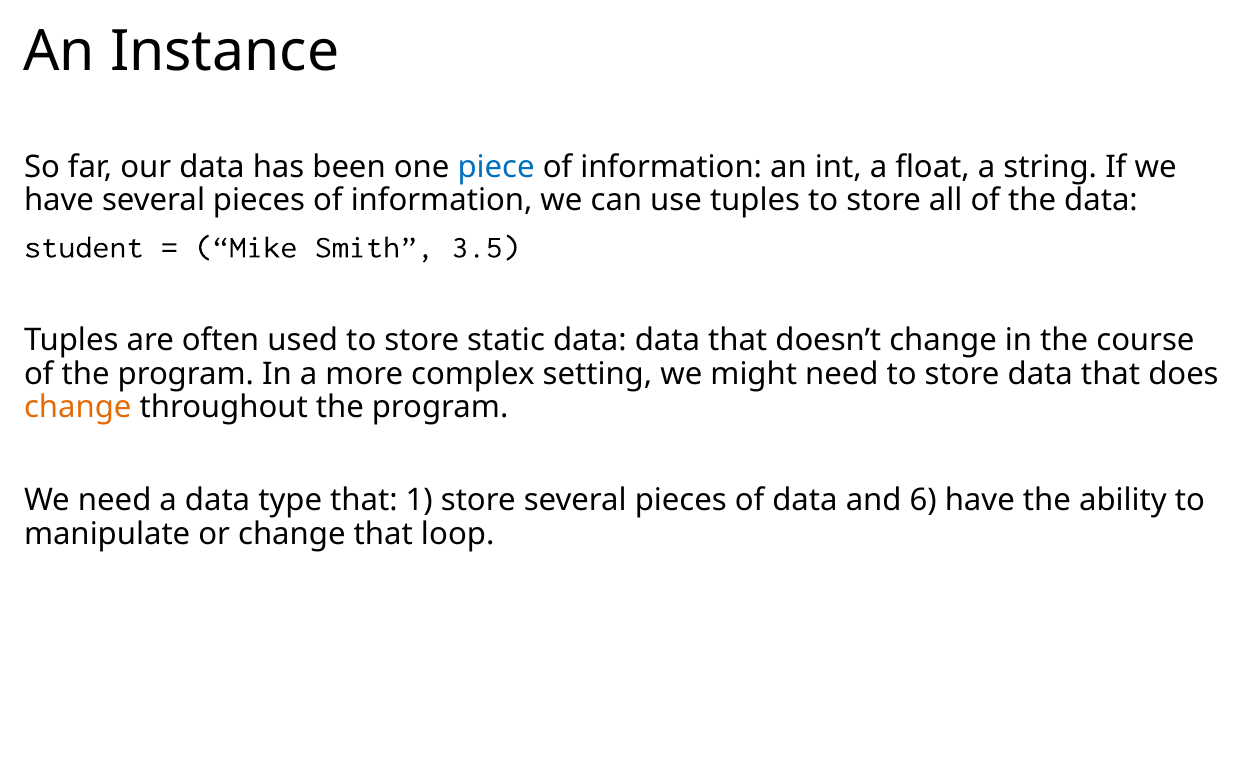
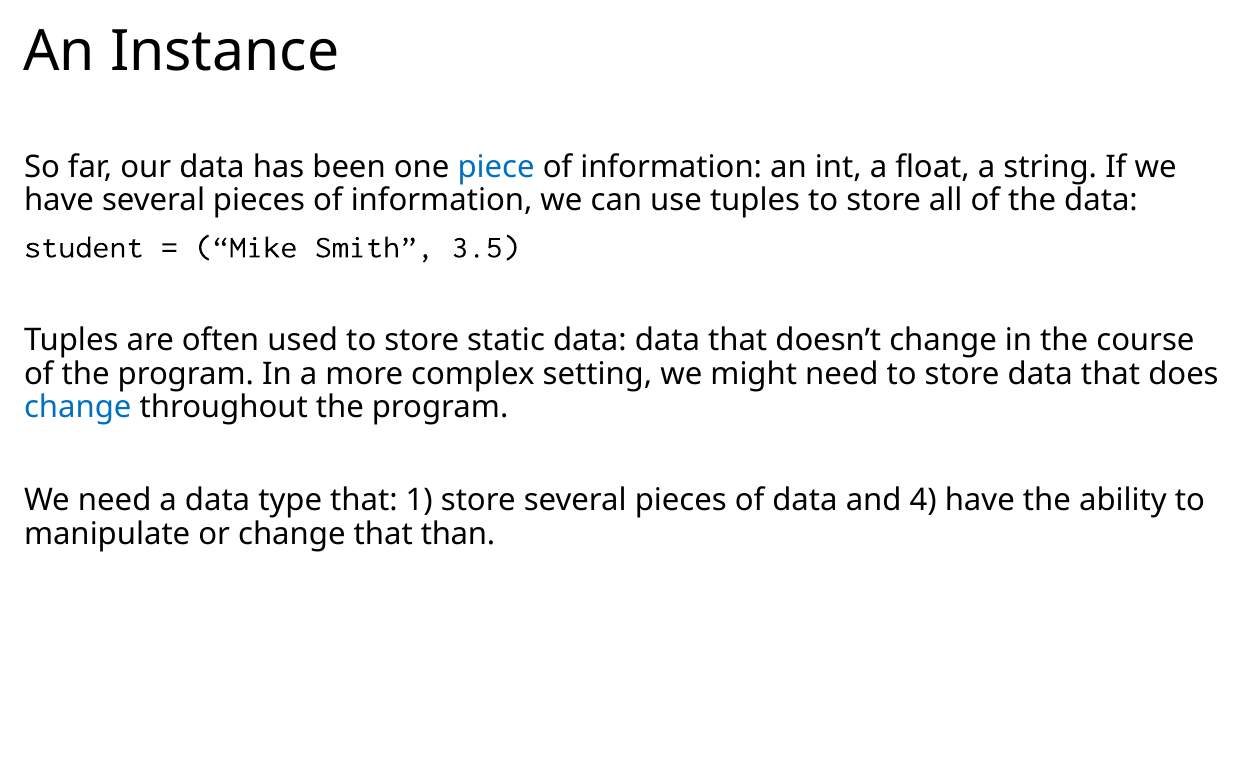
change at (78, 408) colour: orange -> blue
6: 6 -> 4
loop: loop -> than
